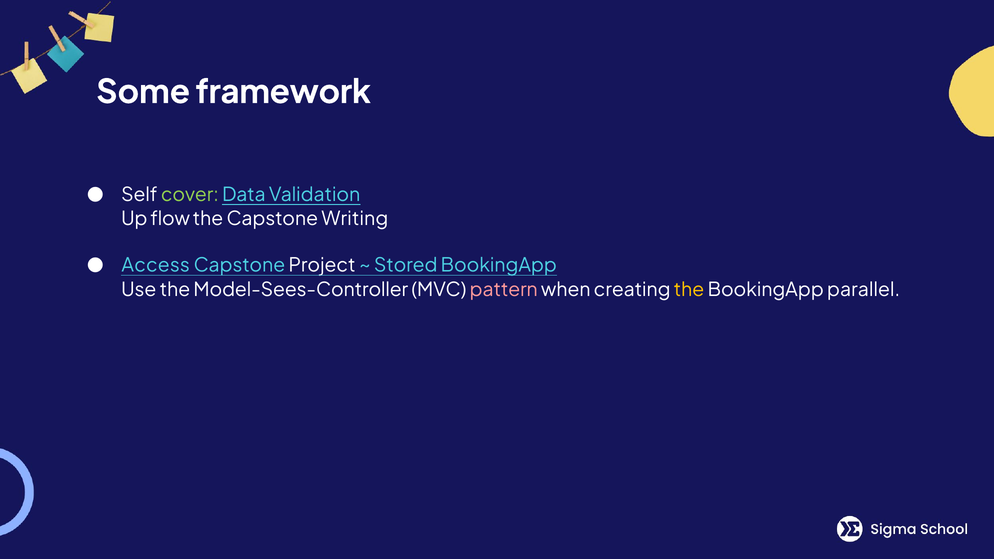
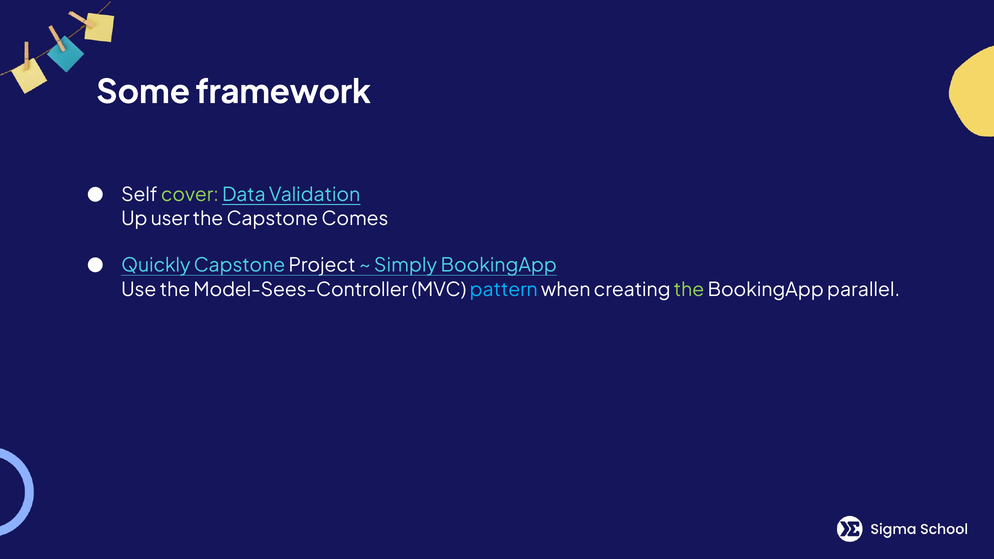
flow: flow -> user
Writing: Writing -> Comes
Access: Access -> Quickly
Stored: Stored -> Simply
pattern colour: pink -> light blue
the at (689, 290) colour: yellow -> light green
